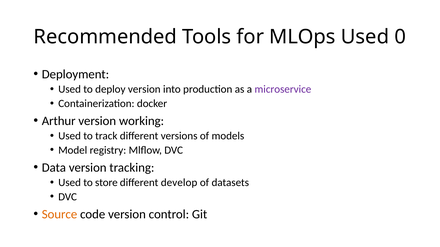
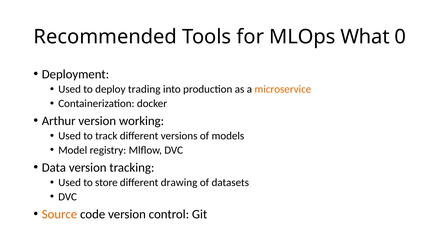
MLOps Used: Used -> What
deploy version: version -> trading
microservice colour: purple -> orange
develop: develop -> drawing
